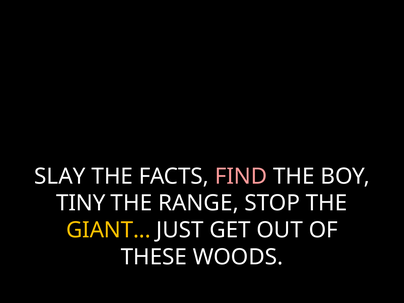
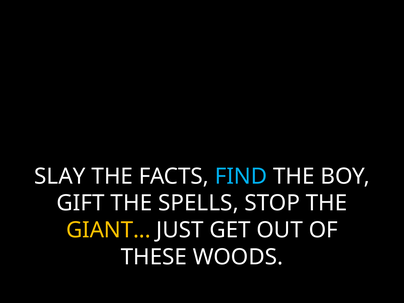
FIND colour: pink -> light blue
TINY: TINY -> GIFT
RANGE: RANGE -> SPELLS
